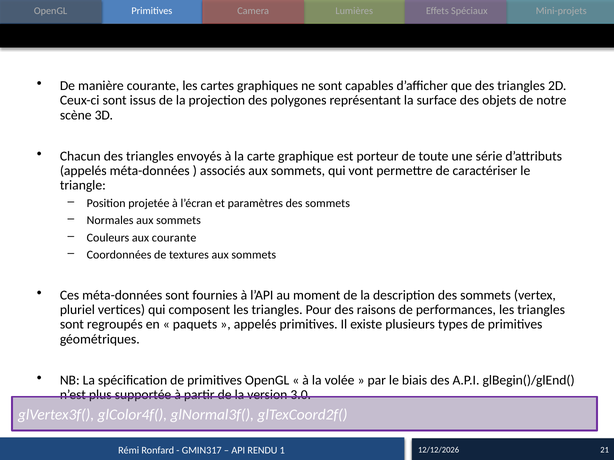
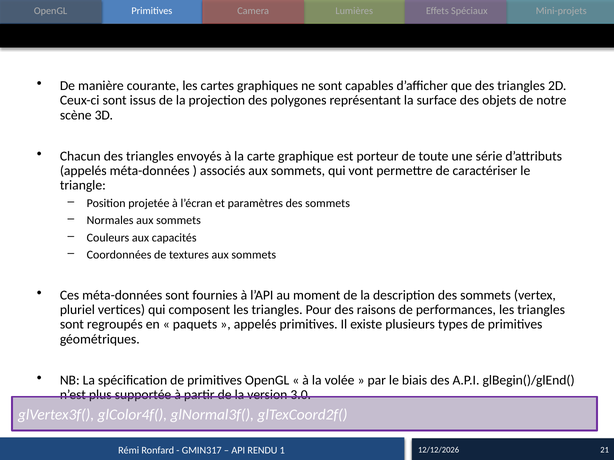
aux courante: courante -> capacités
